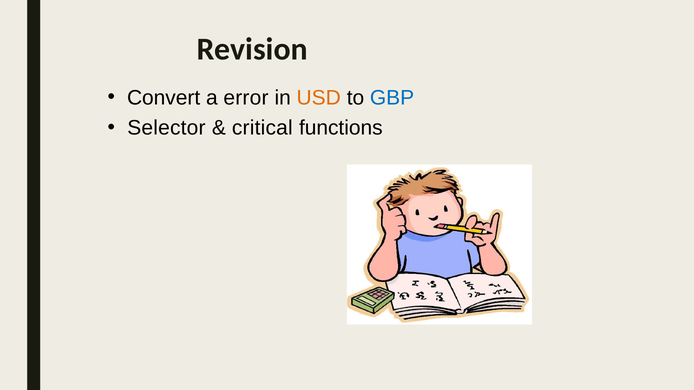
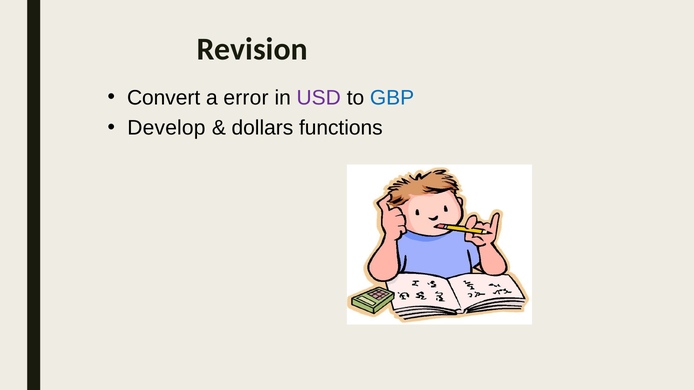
USD colour: orange -> purple
Selector: Selector -> Develop
critical: critical -> dollars
